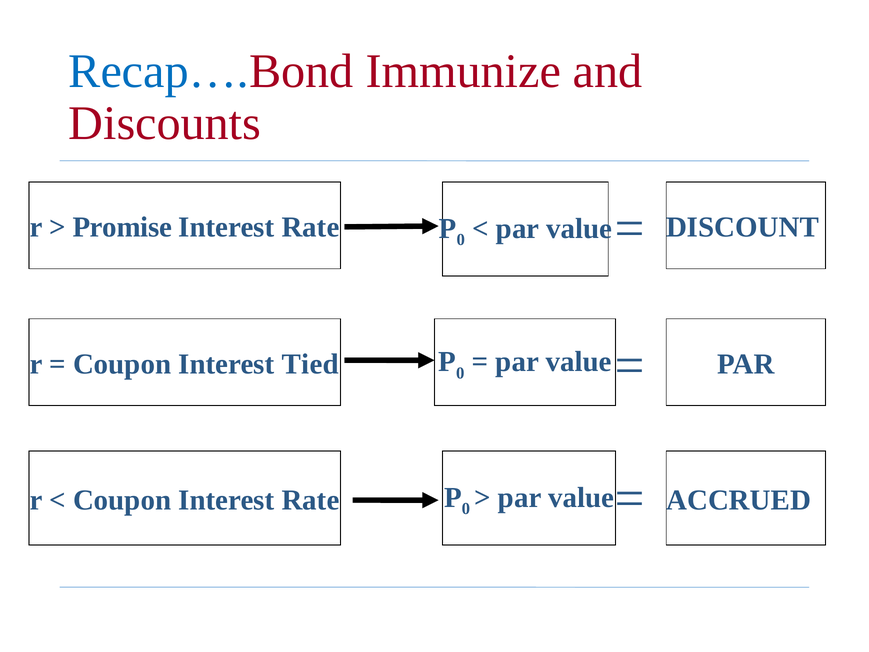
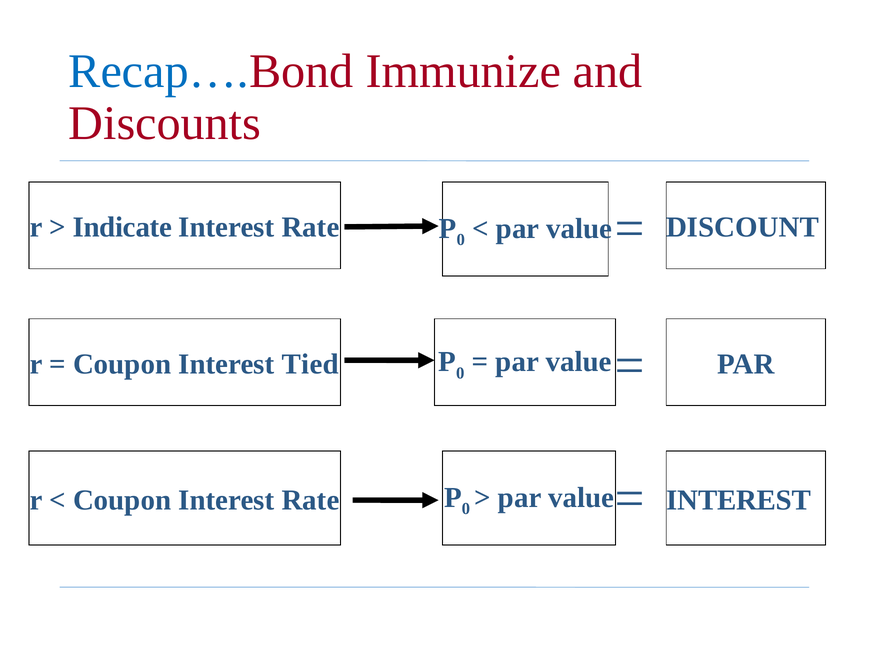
Promise: Promise -> Indicate
Rate ACCRUED: ACCRUED -> INTEREST
